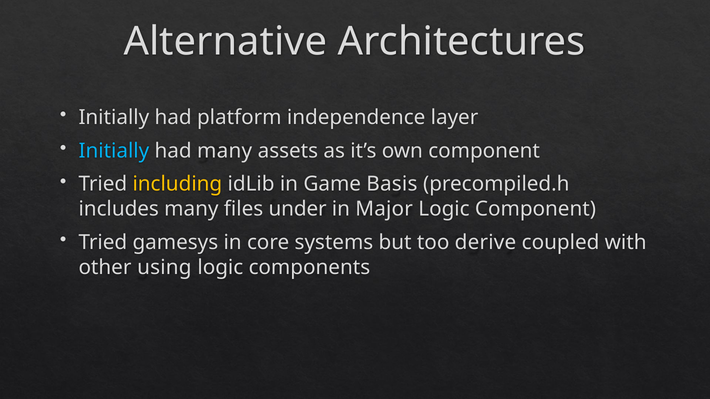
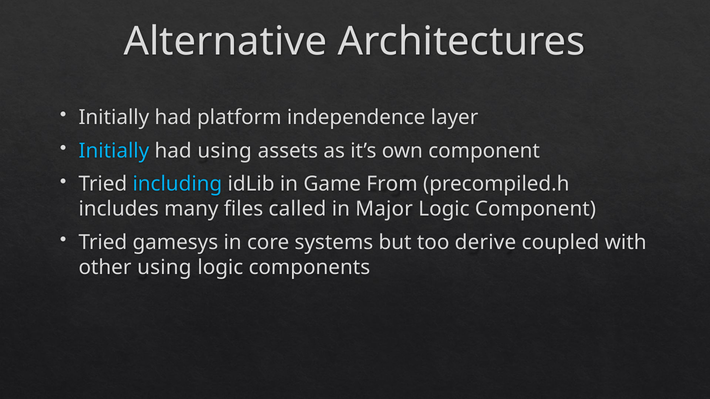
had many: many -> using
including colour: yellow -> light blue
Basis: Basis -> From
under: under -> called
